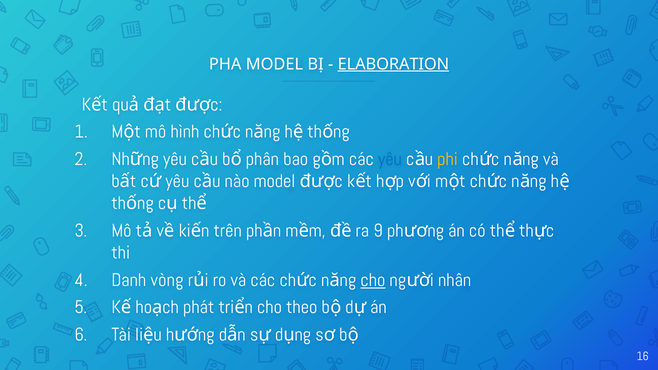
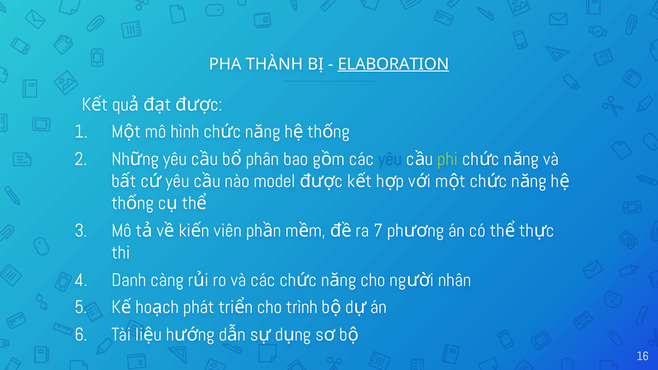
PHA MODEL: MODEL -> THÀNH
phi colour: yellow -> light green
trên: trên -> viên
9: 9 -> 7
vòng: vòng -> càng
cho at (373, 280) underline: present -> none
theo: theo -> trình
